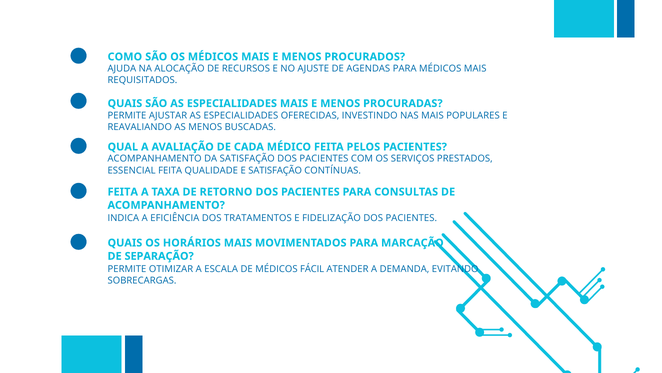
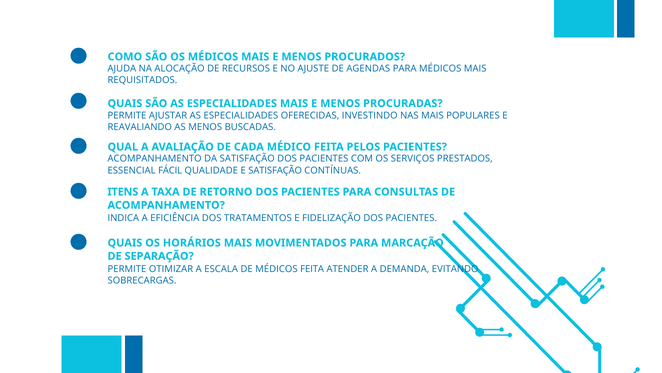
ESSENCIAL FEITA: FEITA -> FÁCIL
FEITA at (123, 192): FEITA -> ITENS
MÉDICOS FÁCIL: FÁCIL -> FEITA
